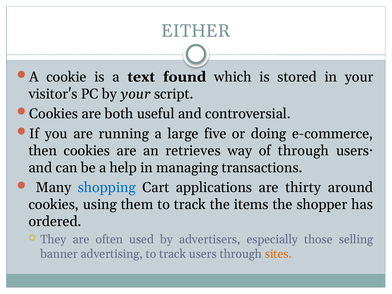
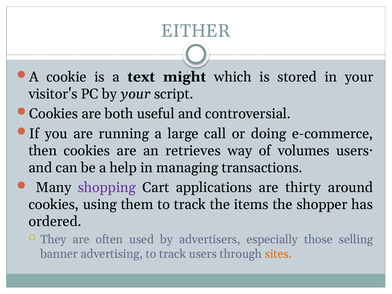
found: found -> might
five: five -> call
of through: through -> volumes
shopping colour: blue -> purple
